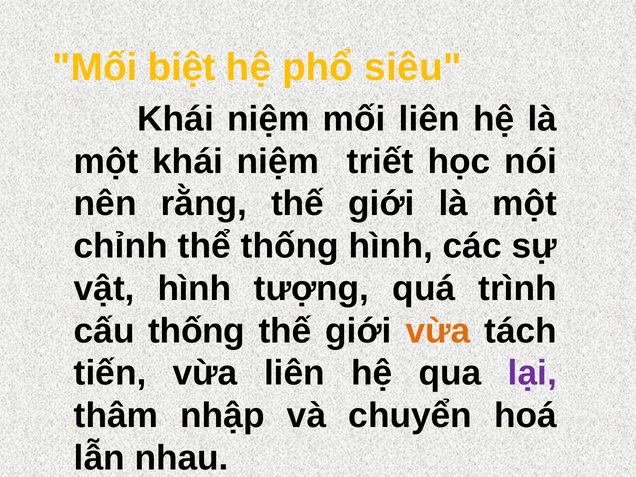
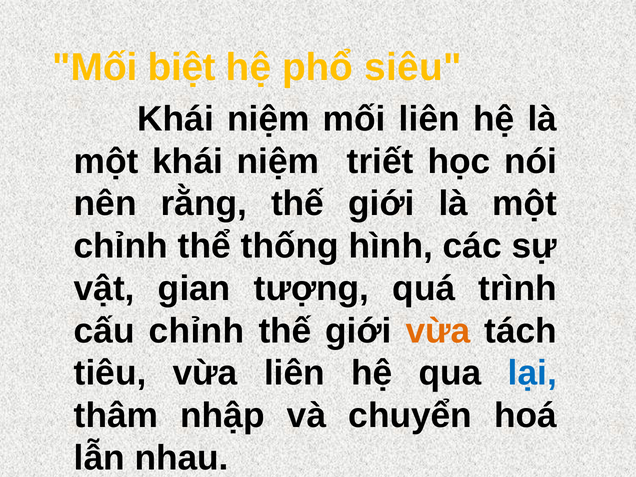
vật hình: hình -> gian
cấu thống: thống -> chỉnh
tiến: tiến -> tiêu
lại colour: purple -> blue
